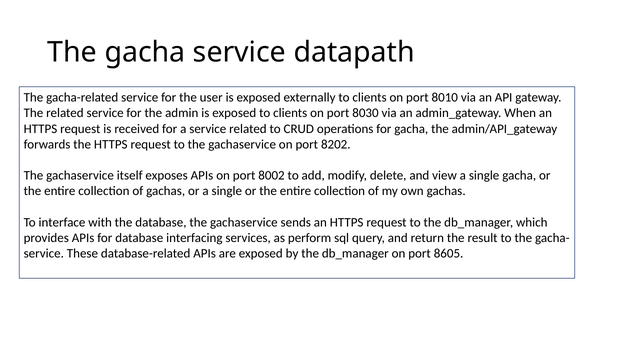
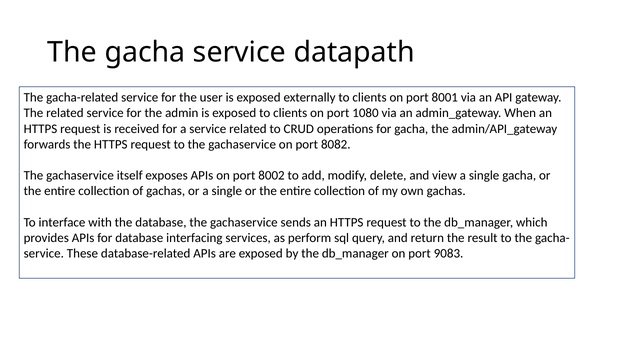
8010: 8010 -> 8001
8030: 8030 -> 1080
8202: 8202 -> 8082
8605: 8605 -> 9083
